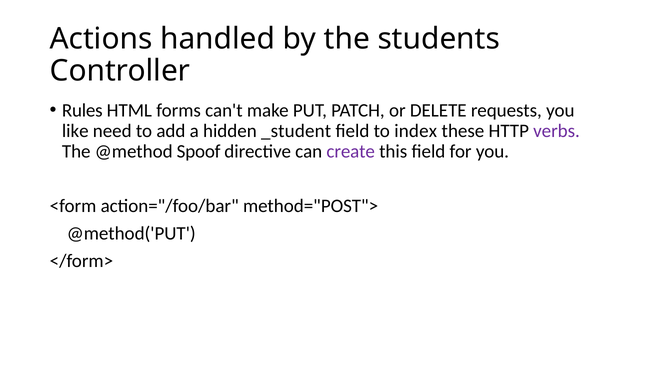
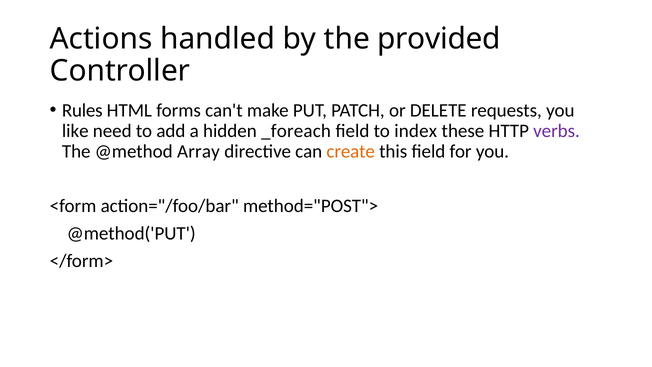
students: students -> provided
_student: _student -> _foreach
Spoof: Spoof -> Array
create colour: purple -> orange
